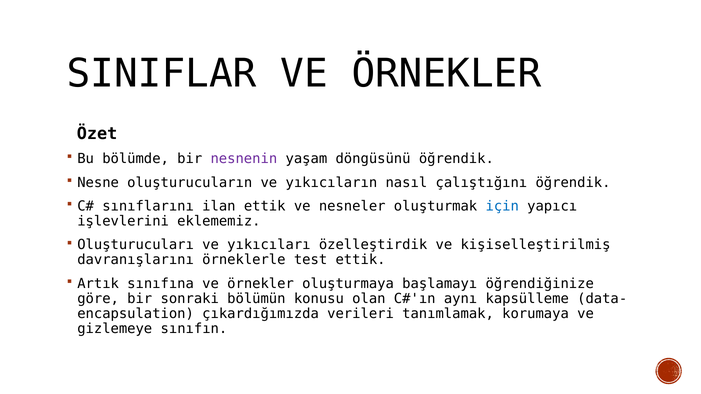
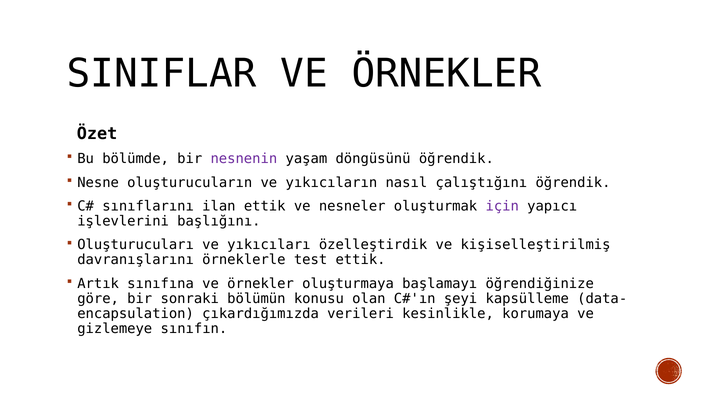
için colour: blue -> purple
eklememiz: eklememiz -> başlığını
aynı: aynı -> şeyi
tanımlamak: tanımlamak -> kesinlikle
